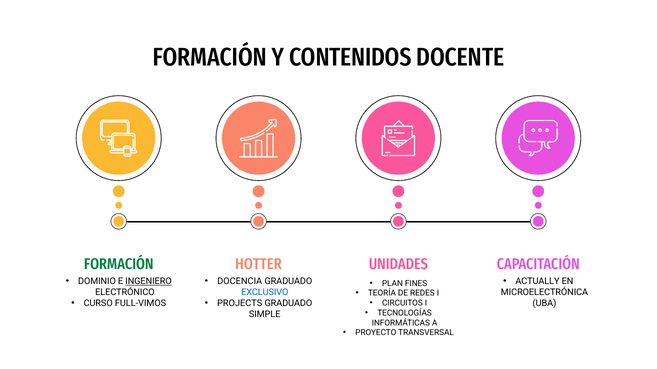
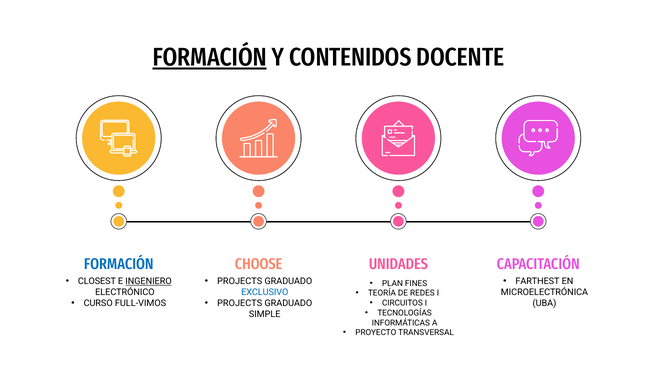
FORMACIÓN at (210, 58) underline: none -> present
FORMACIÓN at (119, 264) colour: green -> blue
HOTTER: HOTTER -> CHOOSE
DOMINIO: DOMINIO -> CLOSEST
DOCENCIA at (240, 282): DOCENCIA -> PROJECTS
ACTUALLY: ACTUALLY -> FARTHEST
